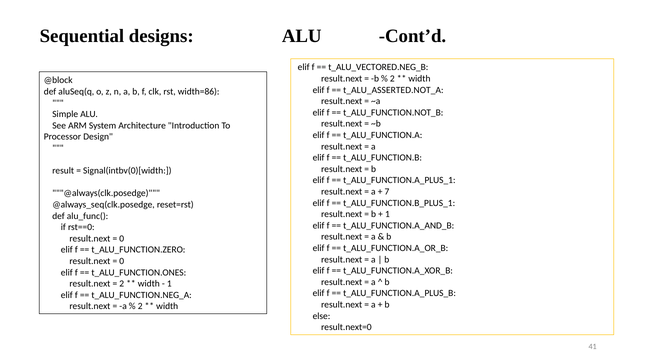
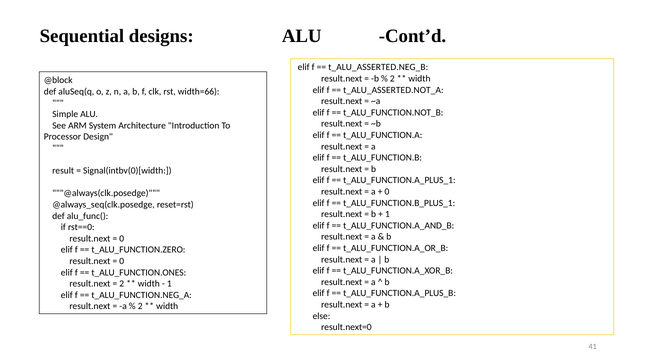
t_ALU_VECTORED.NEG_B: t_ALU_VECTORED.NEG_B -> t_ALU_ASSERTED.NEG_B
width=86: width=86 -> width=66
7 at (387, 192): 7 -> 0
